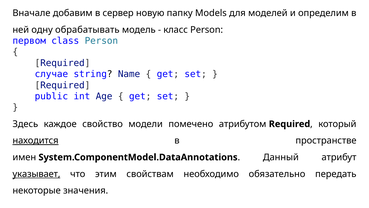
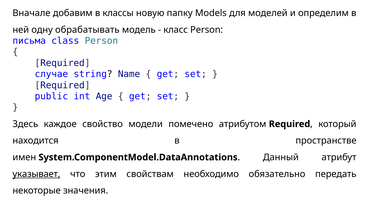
сервер: сервер -> классы
первом: первом -> письма
находится underline: present -> none
